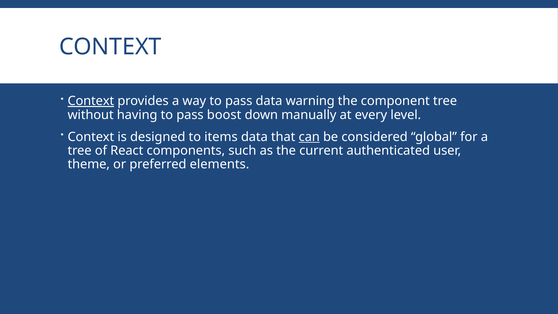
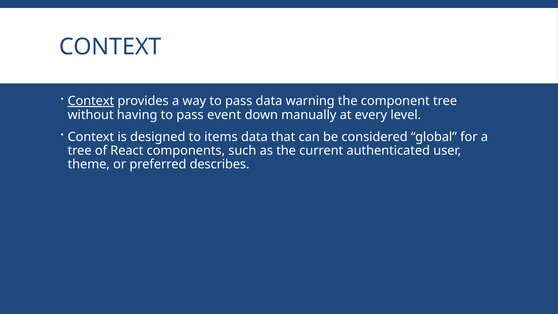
boost: boost -> event
can underline: present -> none
elements: elements -> describes
